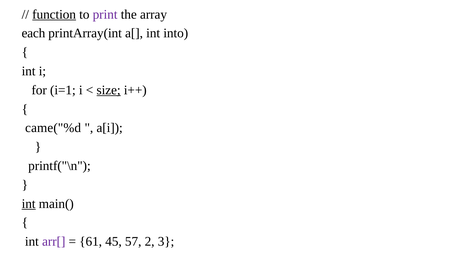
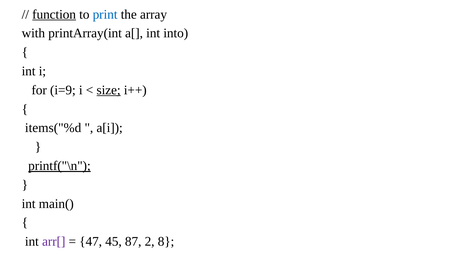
print colour: purple -> blue
each: each -> with
i=1: i=1 -> i=9
came("%d: came("%d -> items("%d
printf("\n underline: none -> present
int at (29, 203) underline: present -> none
61: 61 -> 47
57: 57 -> 87
3: 3 -> 8
